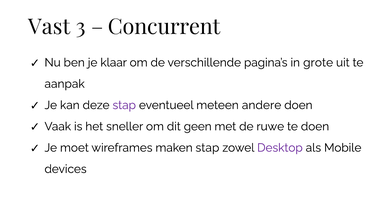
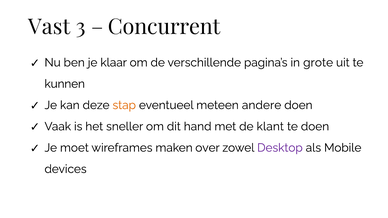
aanpak: aanpak -> kunnen
stap at (124, 105) colour: purple -> orange
geen: geen -> hand
ruwe: ruwe -> klant
maken stap: stap -> over
